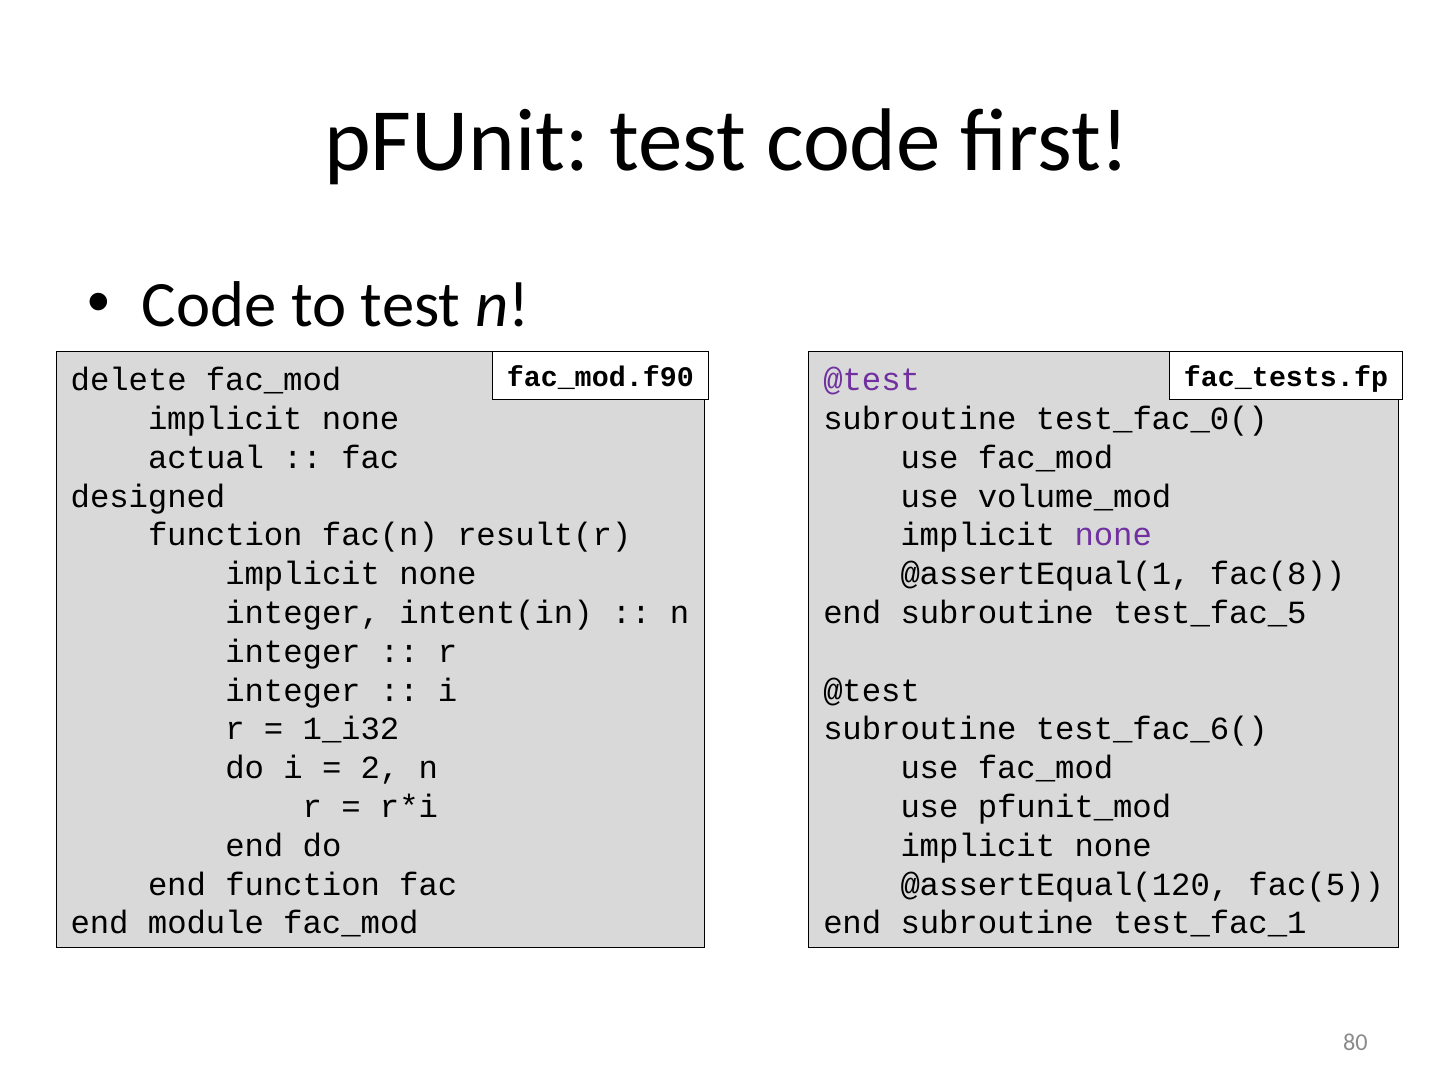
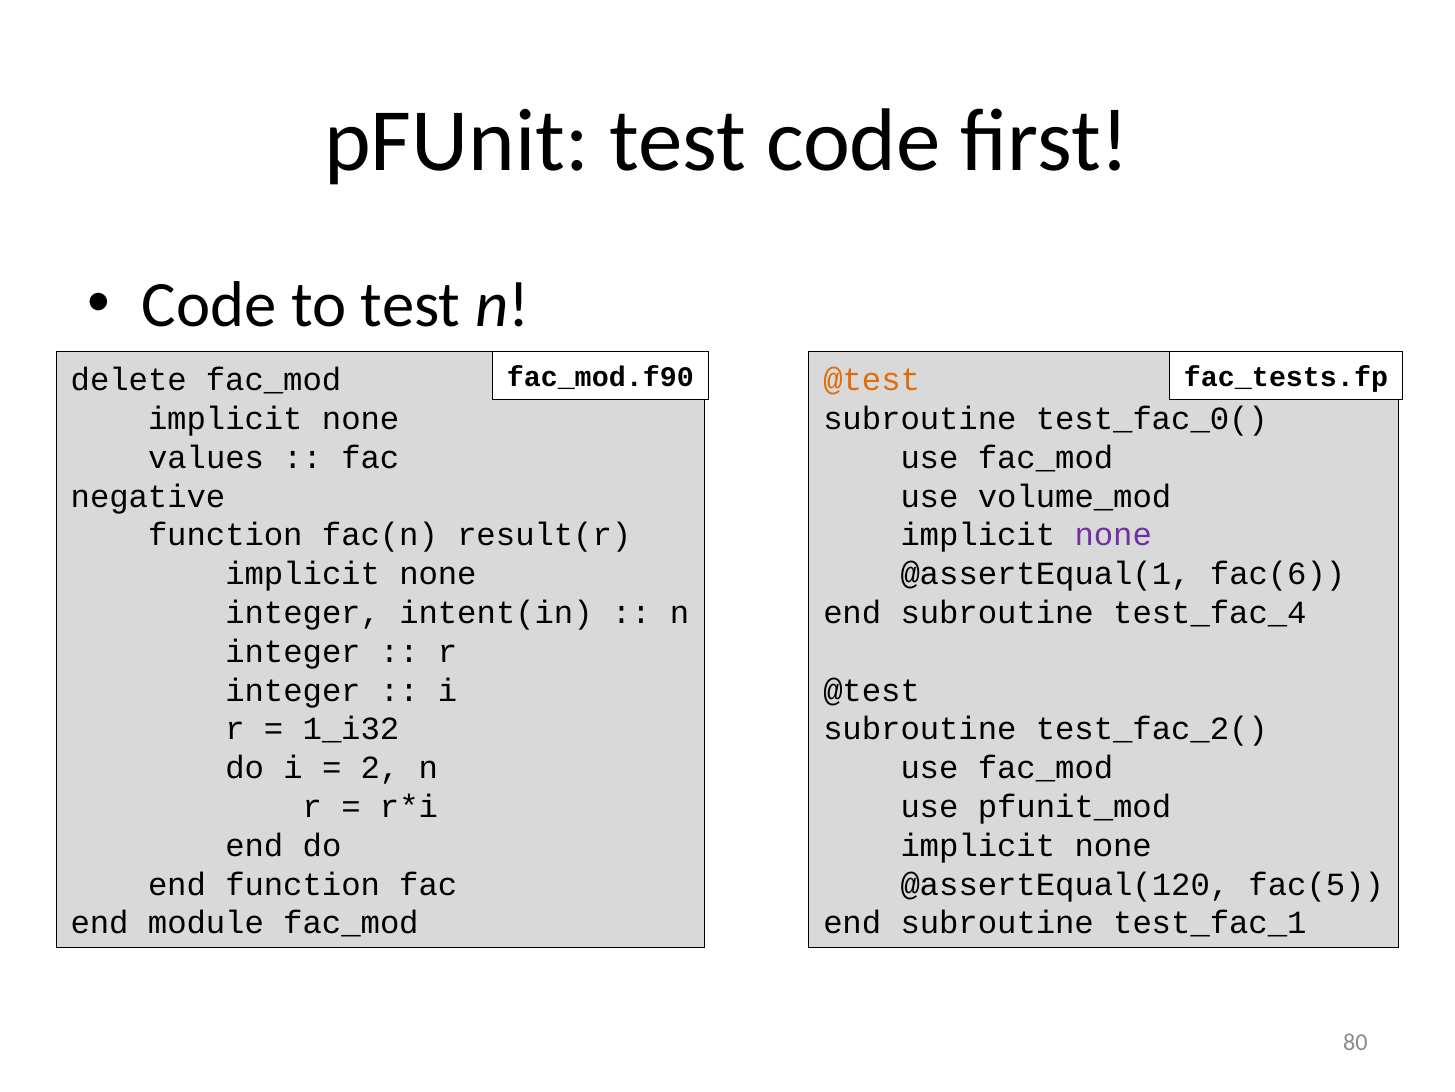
@test at (872, 380) colour: purple -> orange
actual: actual -> values
designed: designed -> negative
fac(8: fac(8 -> fac(6
test_fac_5: test_fac_5 -> test_fac_4
test_fac_6(: test_fac_6( -> test_fac_2(
